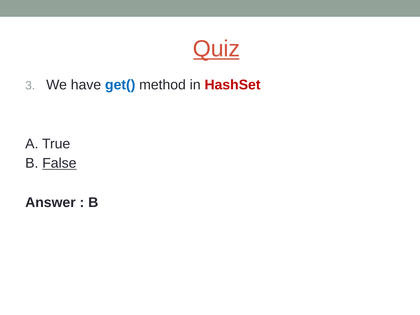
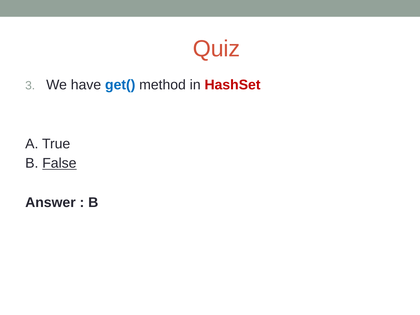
Quiz underline: present -> none
